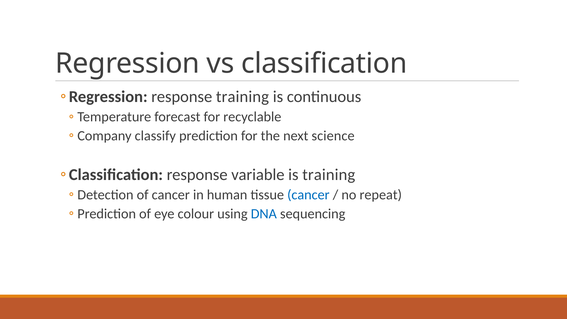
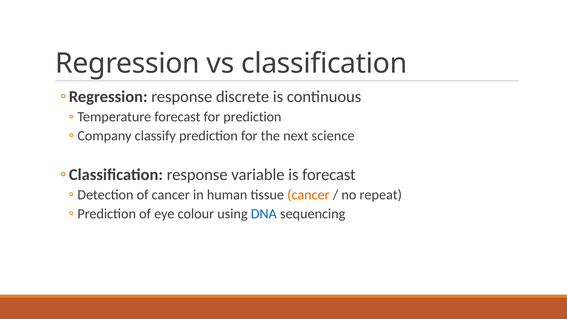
response training: training -> discrete
for recyclable: recyclable -> prediction
is training: training -> forecast
cancer at (308, 195) colour: blue -> orange
